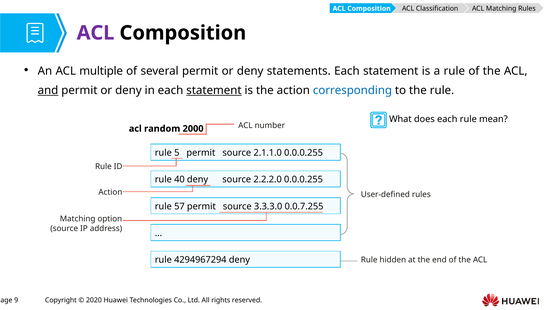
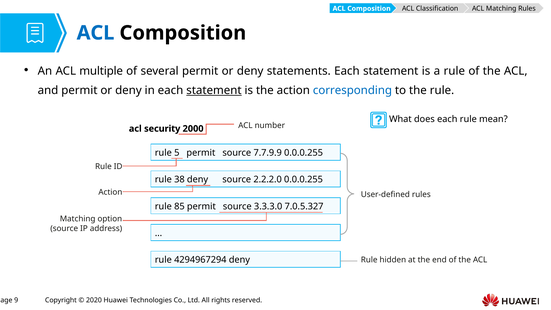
ACL at (96, 33) colour: purple -> blue
and underline: present -> none
random: random -> security
2.1.1.0: 2.1.1.0 -> 7.7.9.9
40: 40 -> 38
57: 57 -> 85
0.0.7.255: 0.0.7.255 -> 7.0.5.327
